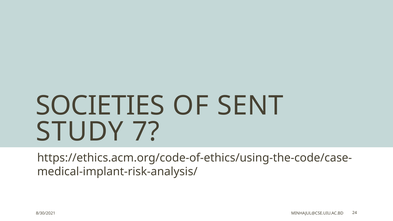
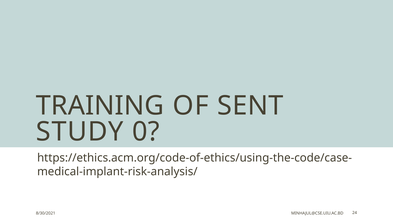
SOCIETIES: SOCIETIES -> TRAINING
7: 7 -> 0
